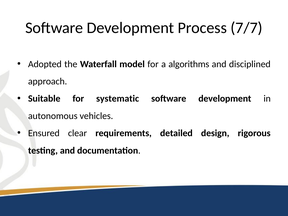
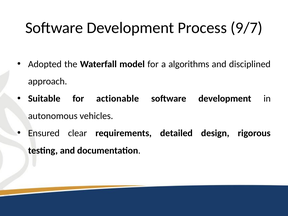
7/7: 7/7 -> 9/7
systematic: systematic -> actionable
